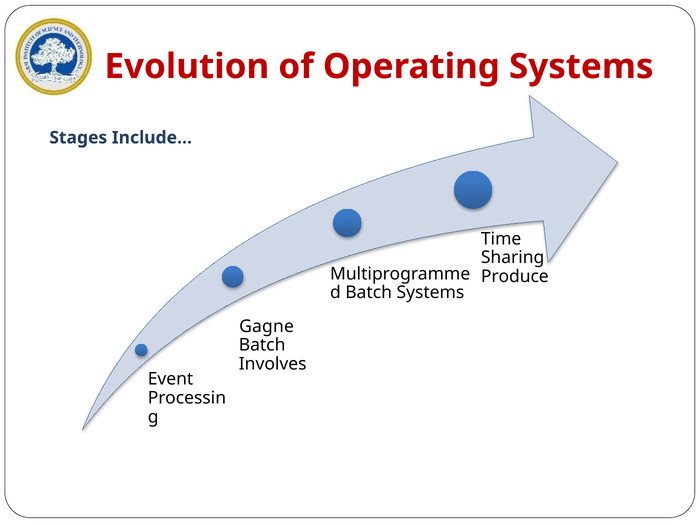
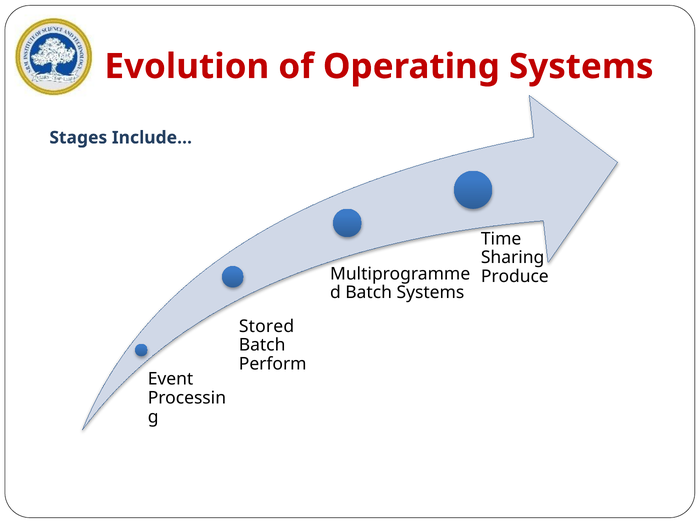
Gagne: Gagne -> Stored
Involves: Involves -> Perform
